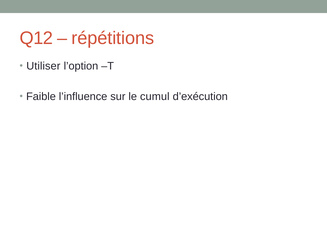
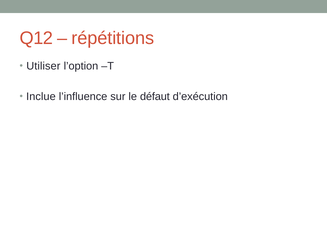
Faible: Faible -> Inclue
cumul: cumul -> défaut
